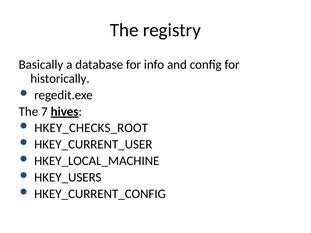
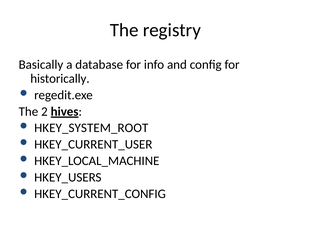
7: 7 -> 2
HKEY_CHECKS_ROOT: HKEY_CHECKS_ROOT -> HKEY_SYSTEM_ROOT
